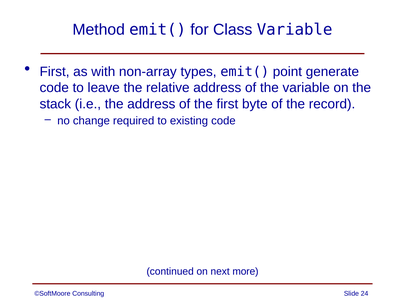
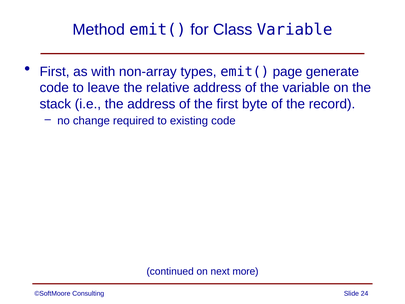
point: point -> page
